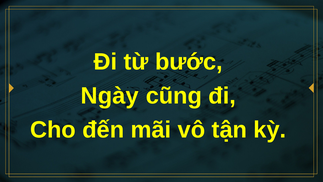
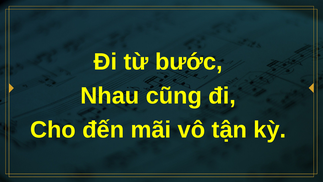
Ngày: Ngày -> Nhau
